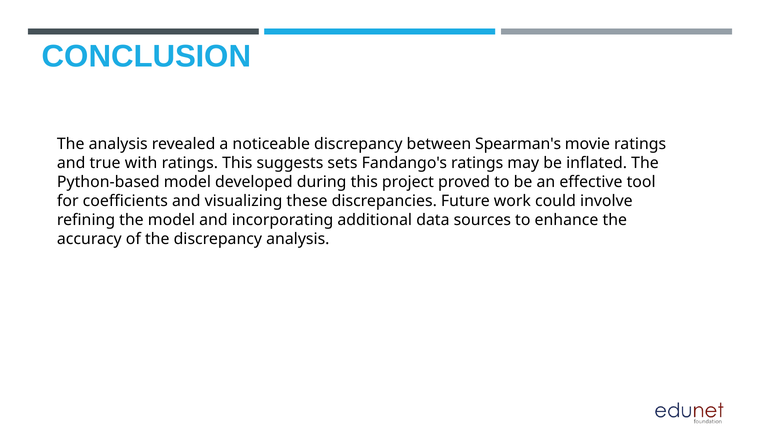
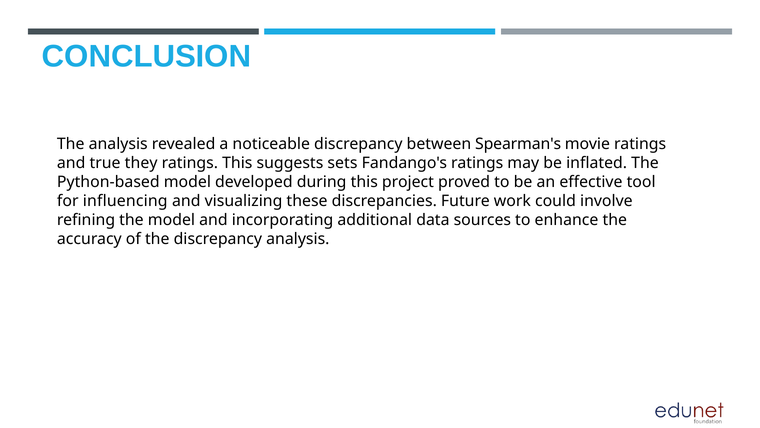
with: with -> they
coefficients: coefficients -> influencing
